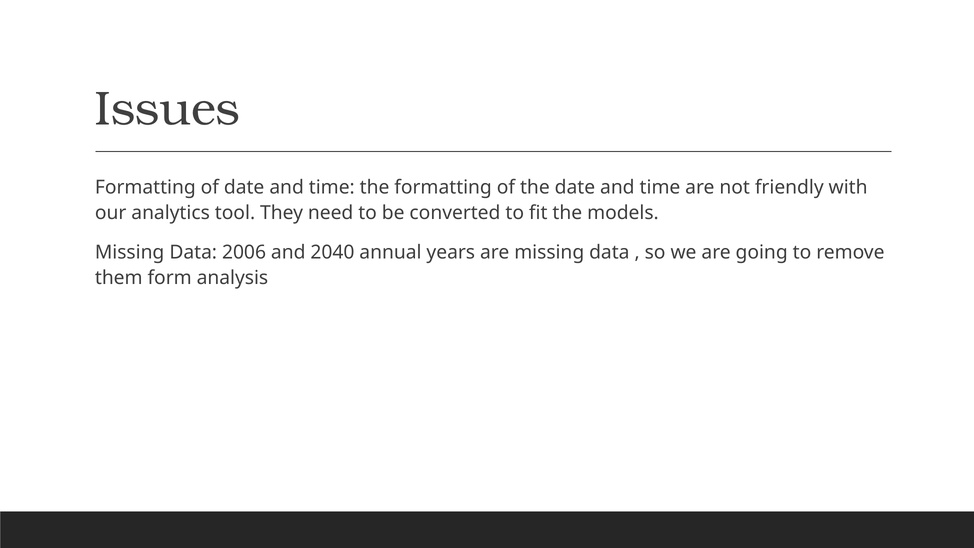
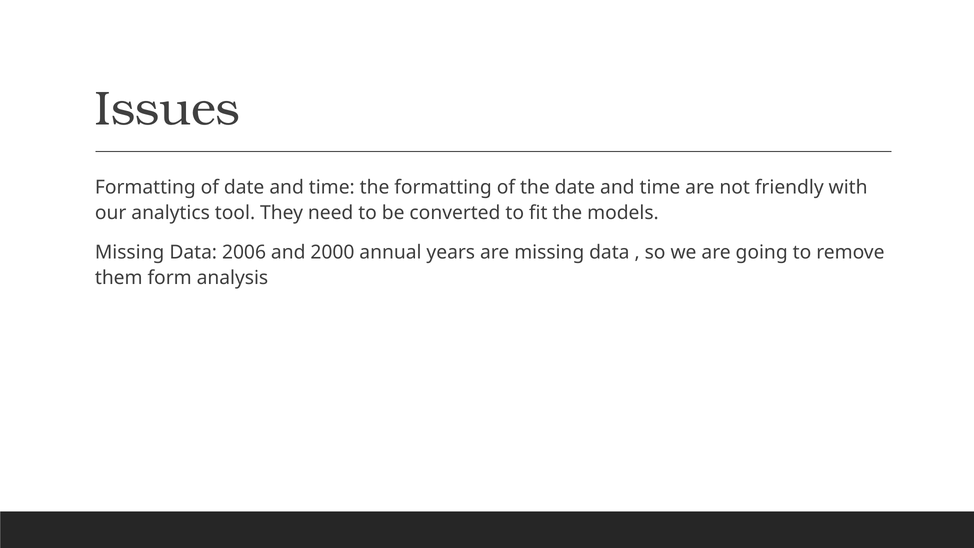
2040: 2040 -> 2000
